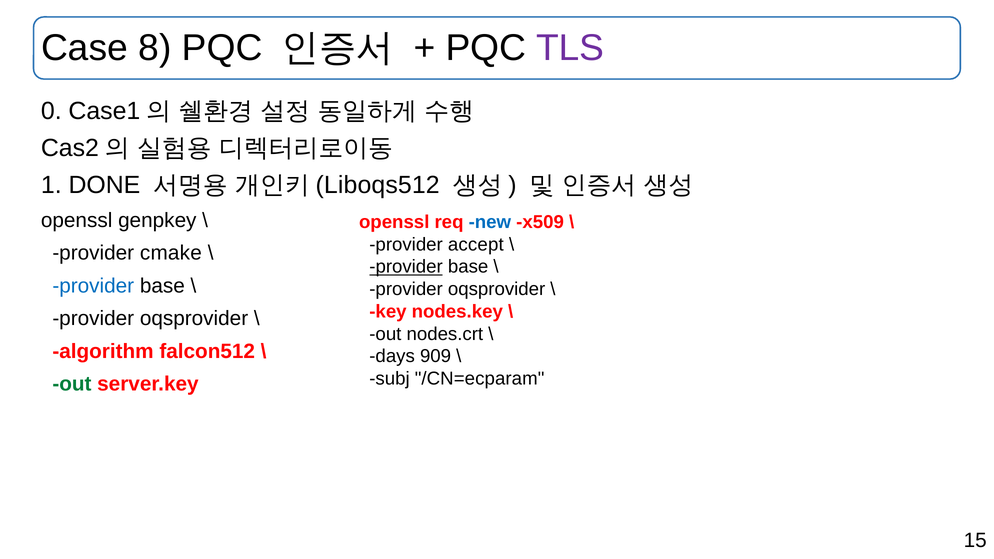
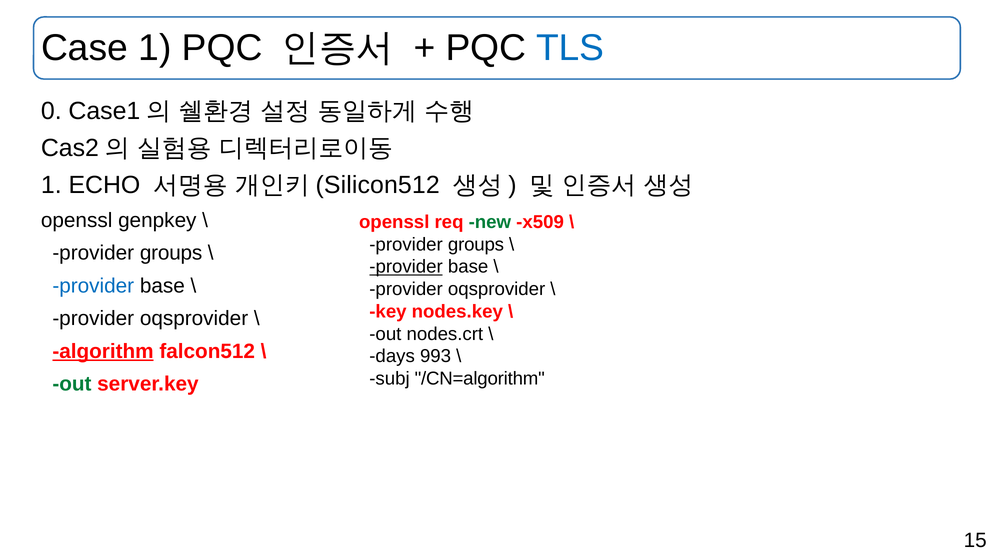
Case 8: 8 -> 1
TLS colour: purple -> blue
DONE: DONE -> ECHO
Liboqs512: Liboqs512 -> Silicon512
new colour: blue -> green
accept at (476, 245): accept -> groups
cmake at (171, 253): cmake -> groups
algorithm underline: none -> present
909: 909 -> 993
/CN=ecparam: /CN=ecparam -> /CN=algorithm
